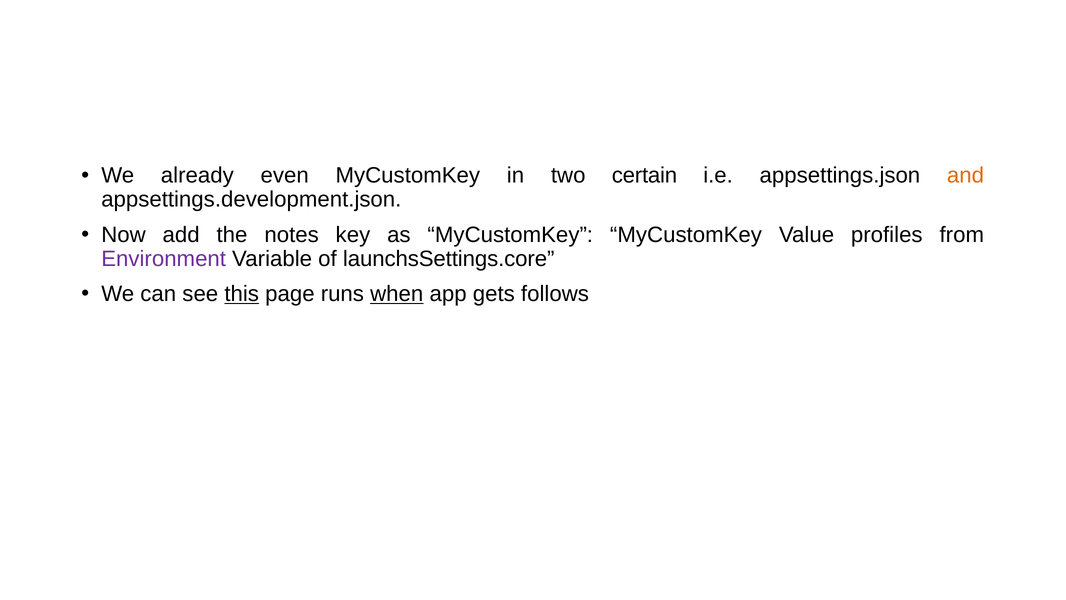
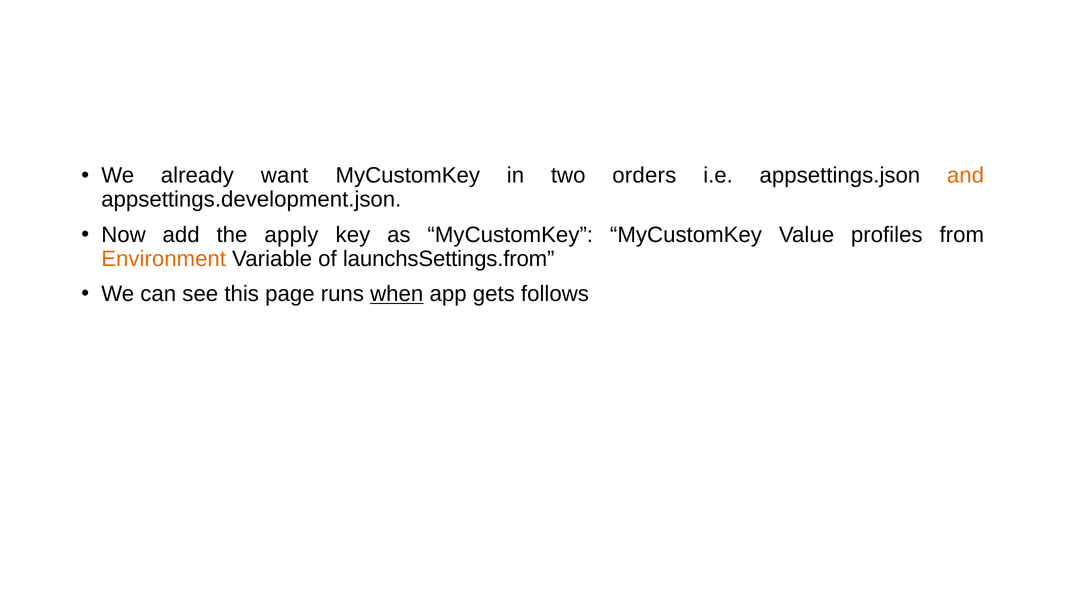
even: even -> want
certain: certain -> orders
notes: notes -> apply
Environment colour: purple -> orange
launchsSettings.core: launchsSettings.core -> launchsSettings.from
this underline: present -> none
